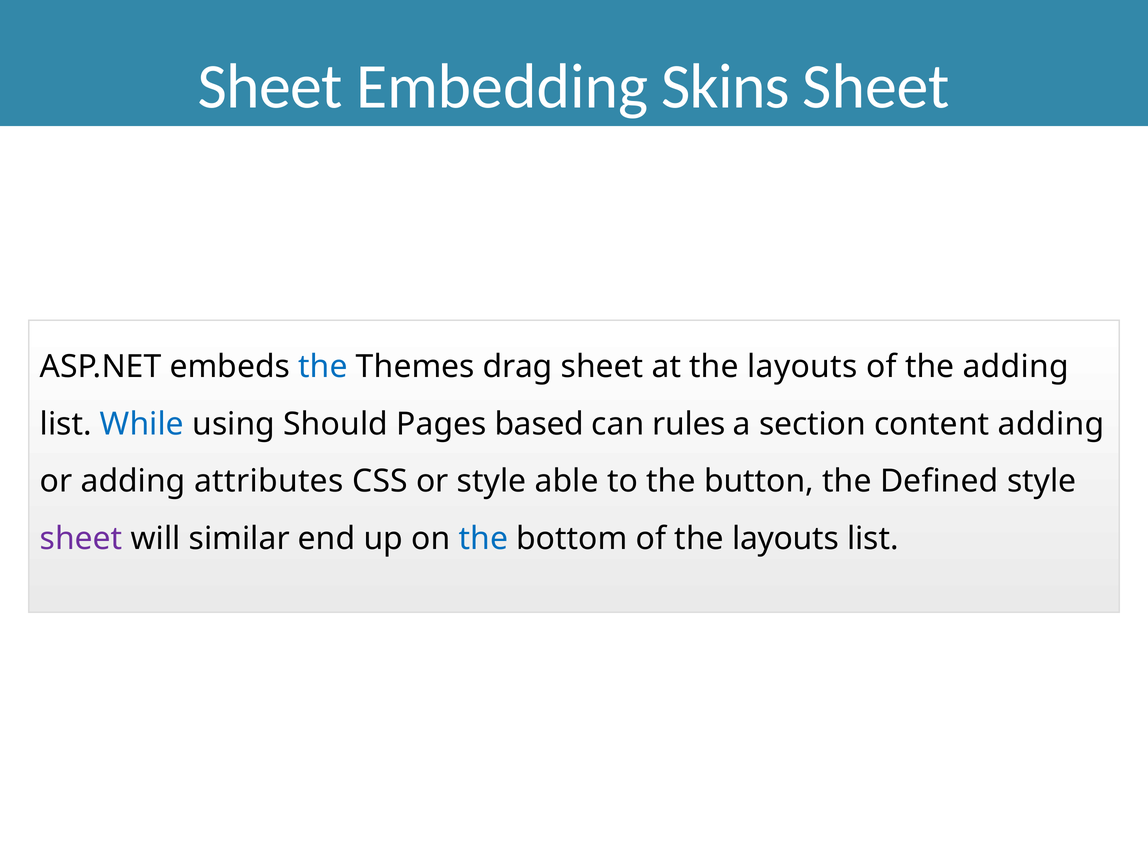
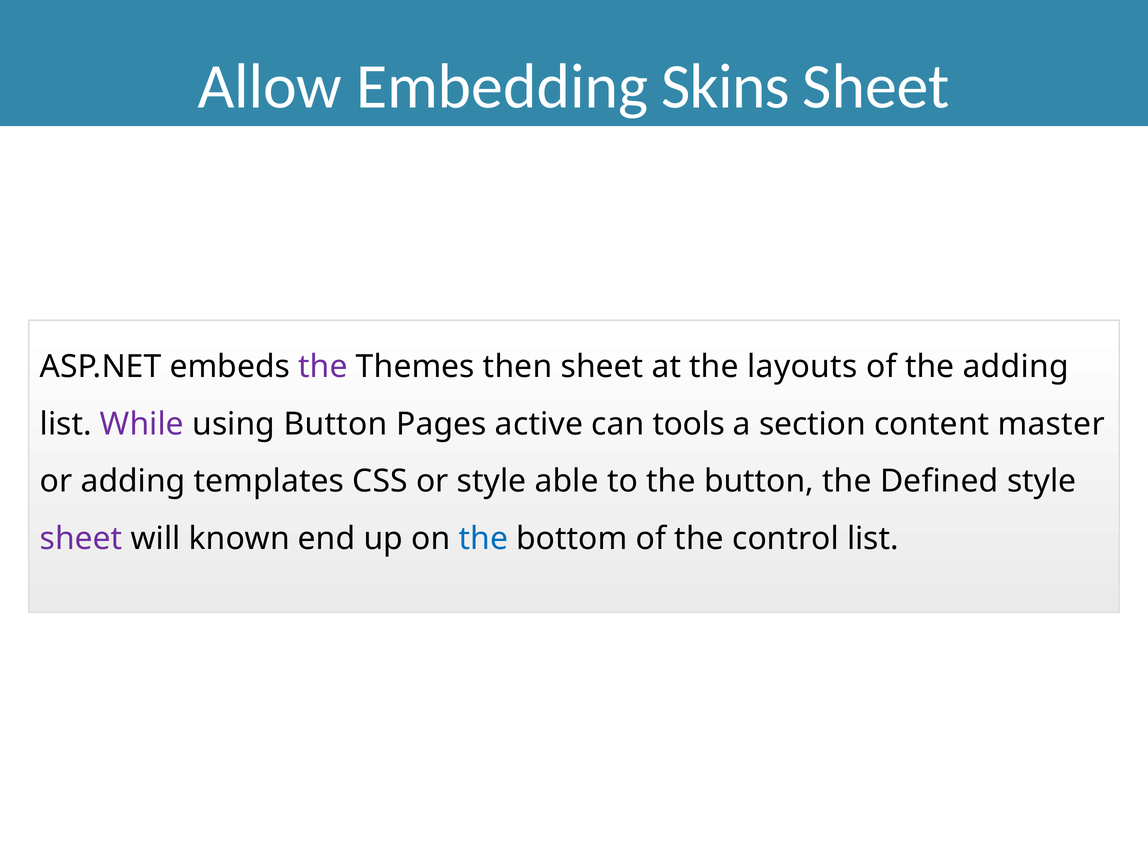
Sheet at (270, 87): Sheet -> Allow
the at (323, 367) colour: blue -> purple
drag: drag -> then
While colour: blue -> purple
using Should: Should -> Button
based: based -> active
rules: rules -> tools
content adding: adding -> master
attributes: attributes -> templates
similar: similar -> known
of the layouts: layouts -> control
